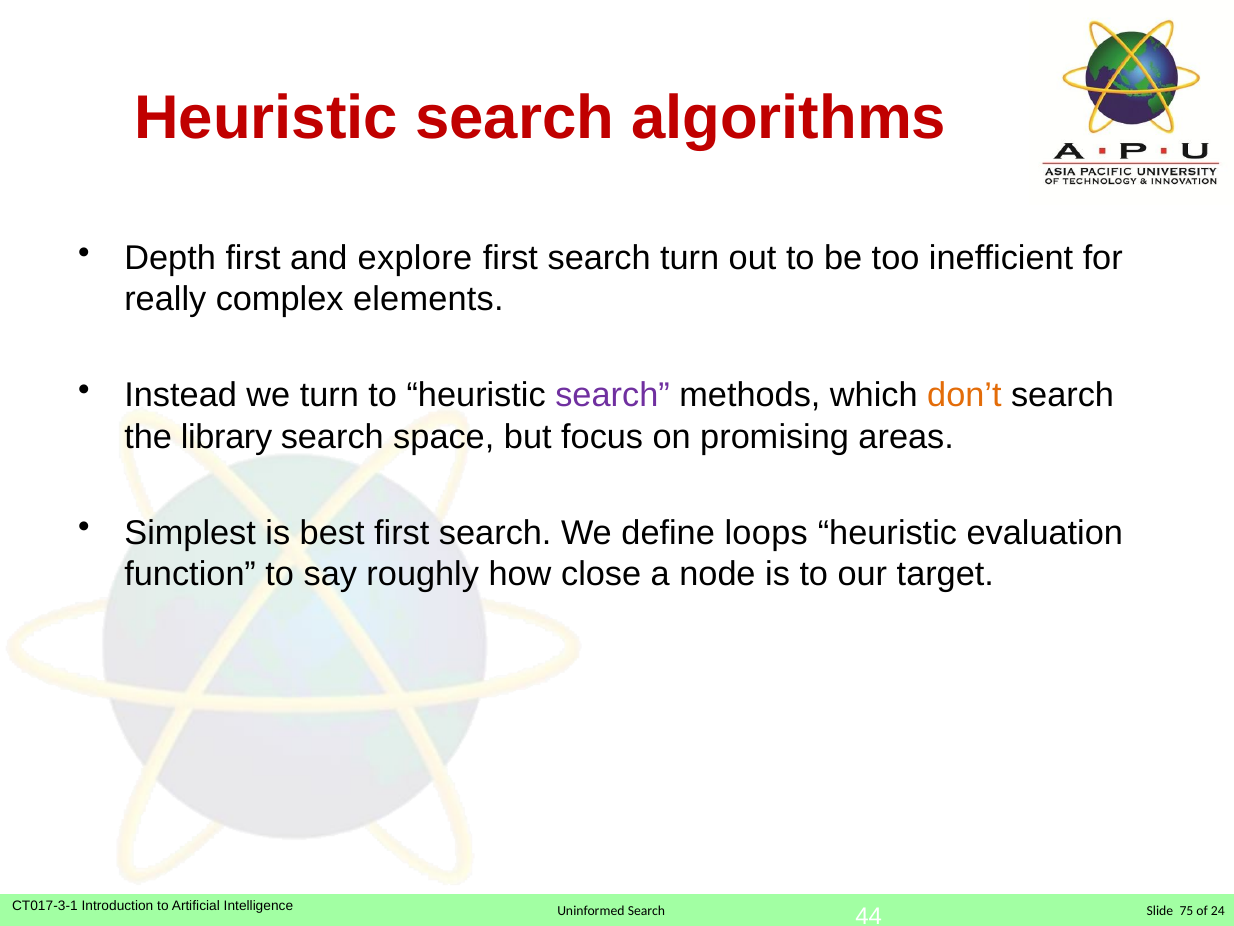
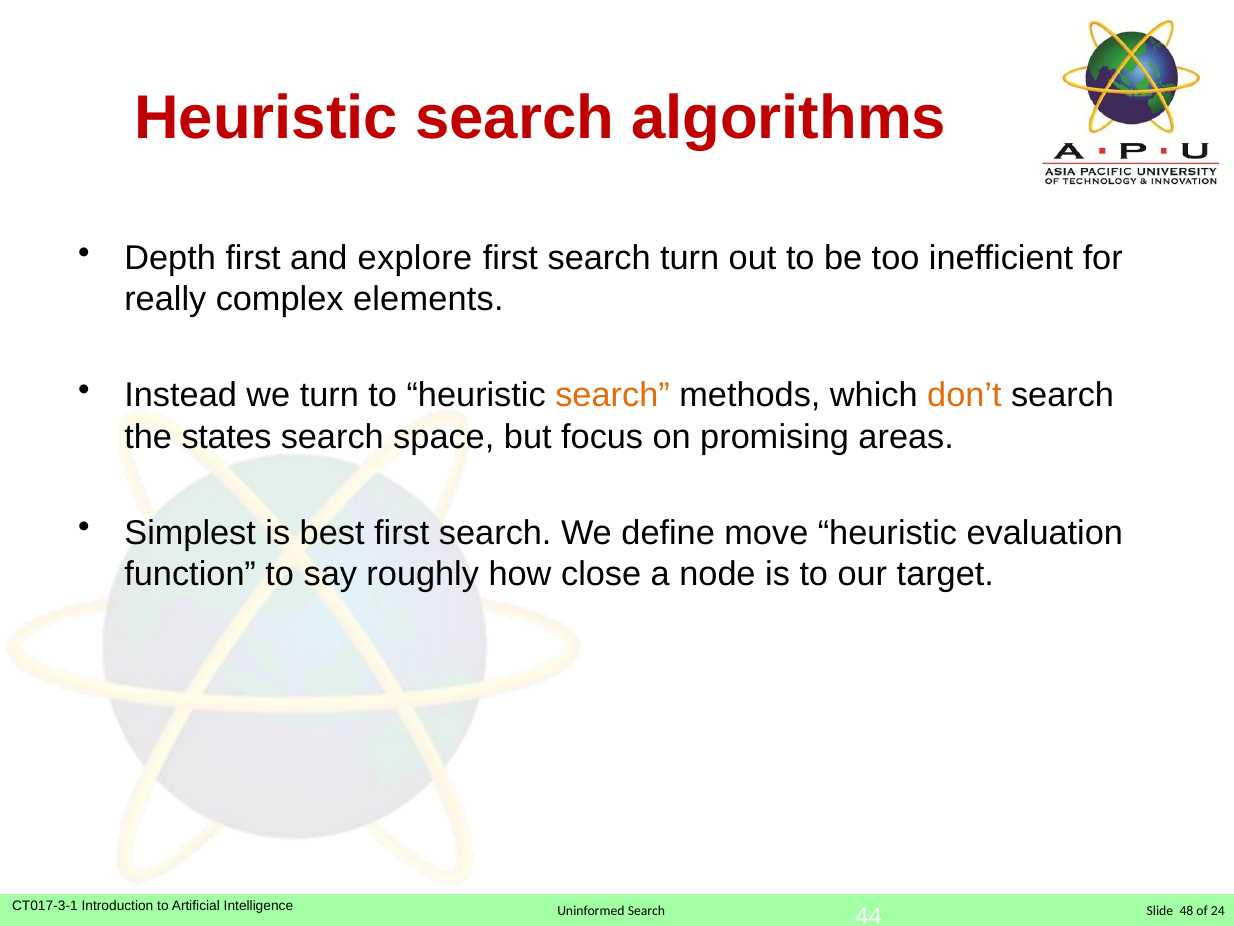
search at (613, 395) colour: purple -> orange
library: library -> states
loops: loops -> move
75: 75 -> 48
